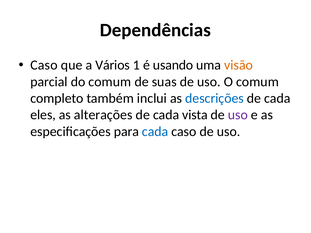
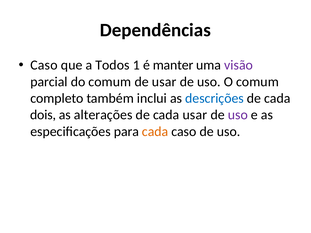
Vários: Vários -> Todos
usando: usando -> manter
visão colour: orange -> purple
de suas: suas -> usar
eles: eles -> dois
cada vista: vista -> usar
cada at (155, 132) colour: blue -> orange
